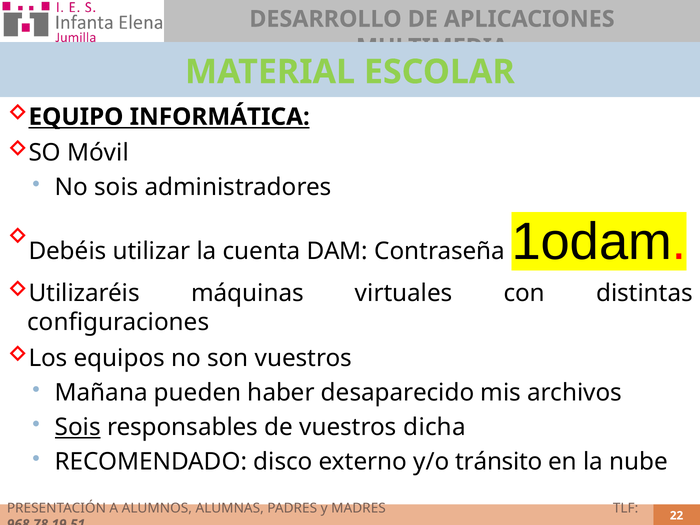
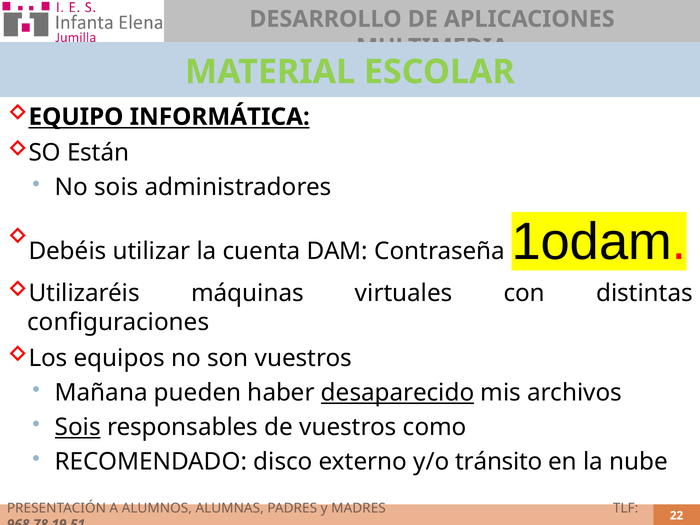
Móvil: Móvil -> Están
desaparecido underline: none -> present
dicha: dicha -> como
